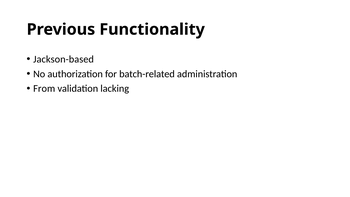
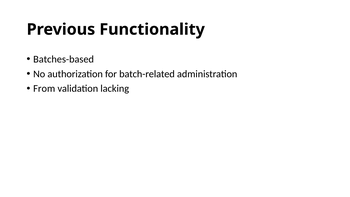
Jackson-based: Jackson-based -> Batches-based
